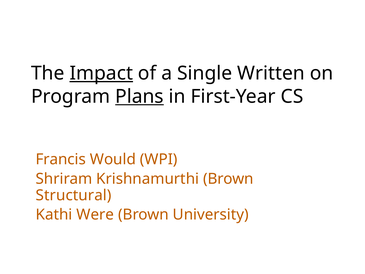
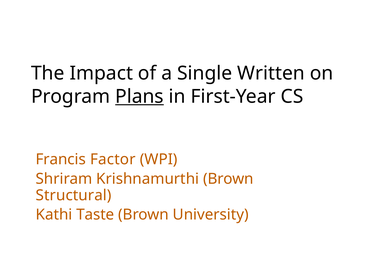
Impact underline: present -> none
Would: Would -> Factor
Were: Were -> Taste
